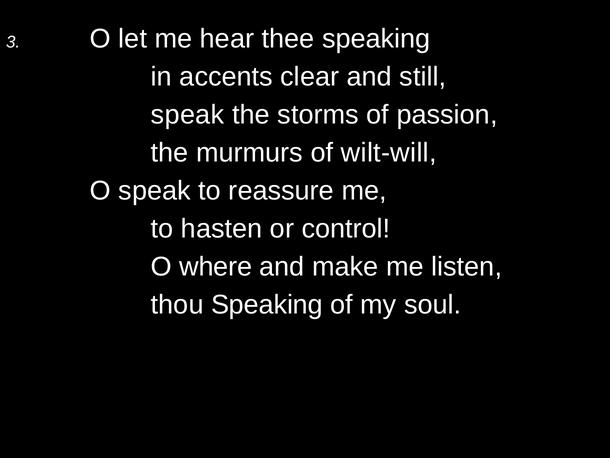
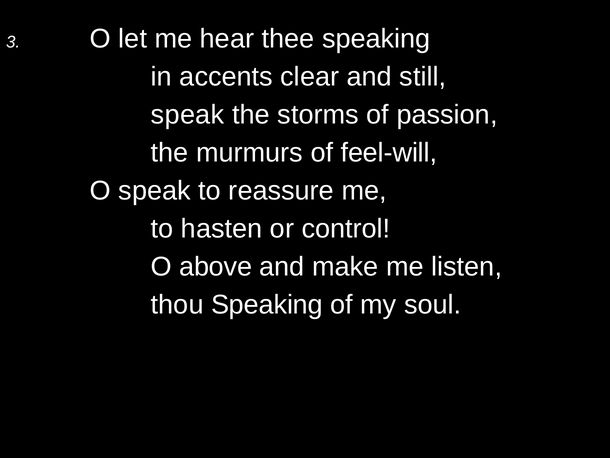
wilt-will: wilt-will -> feel-will
where: where -> above
